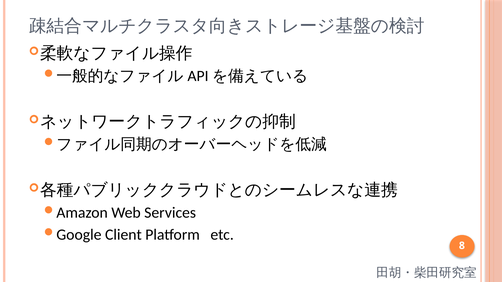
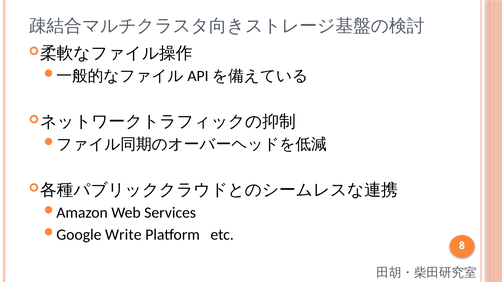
Client: Client -> Write
